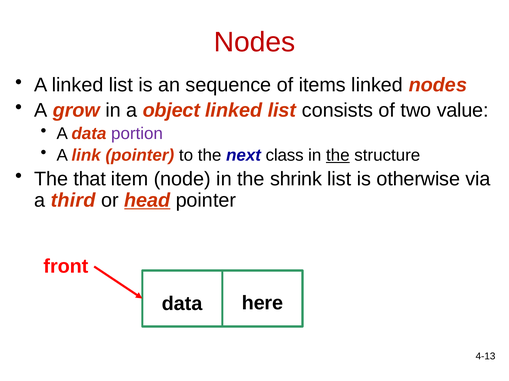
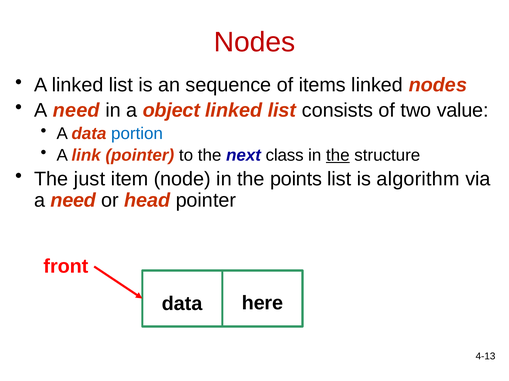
grow at (76, 111): grow -> need
portion colour: purple -> blue
that: that -> just
shrink: shrink -> points
otherwise: otherwise -> algorithm
third at (73, 201): third -> need
head underline: present -> none
